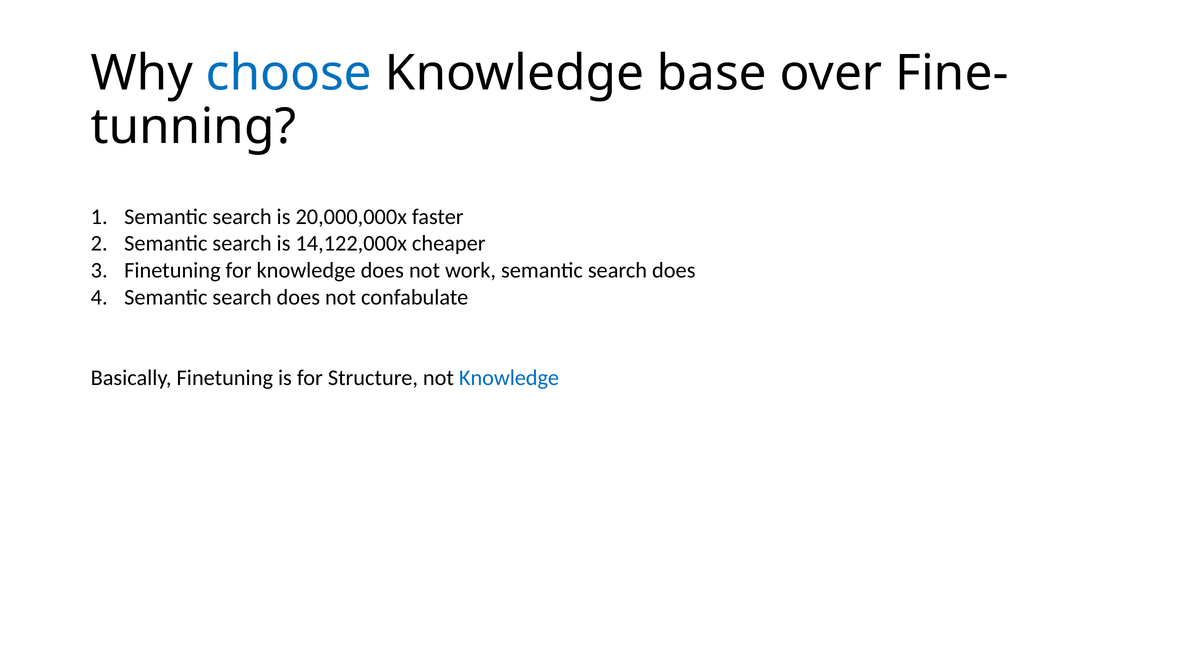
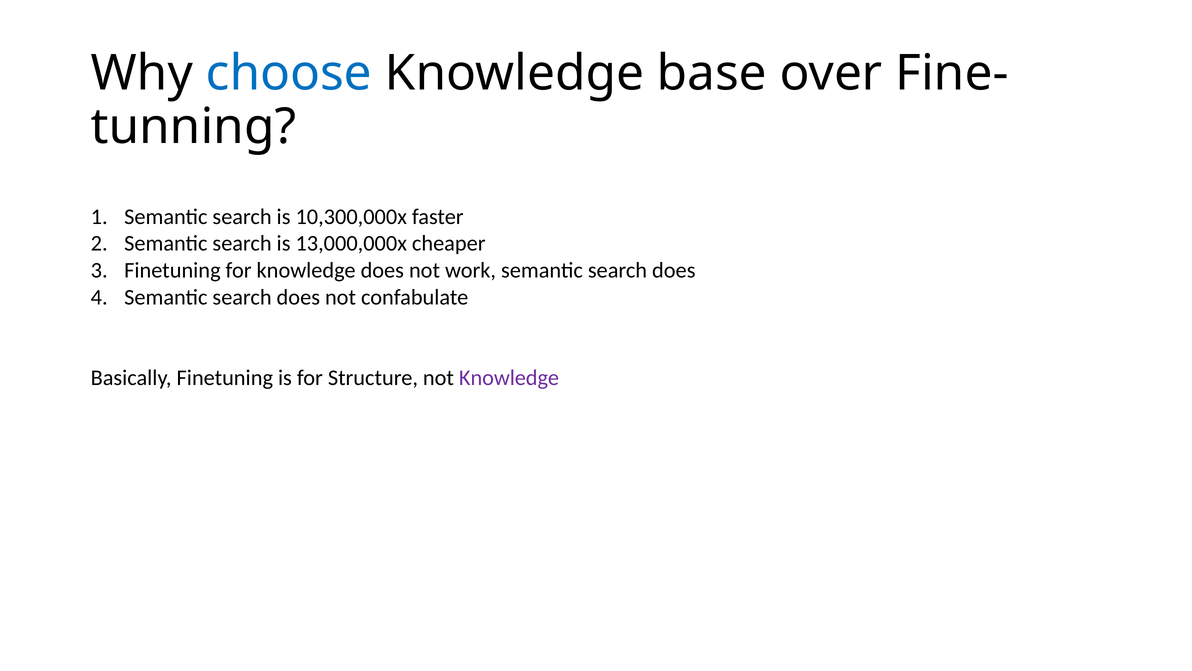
20,000,000x: 20,000,000x -> 10,300,000x
14,122,000x: 14,122,000x -> 13,000,000x
Knowledge at (509, 377) colour: blue -> purple
